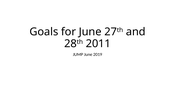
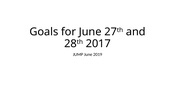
2011: 2011 -> 2017
